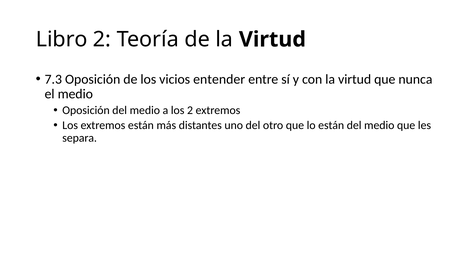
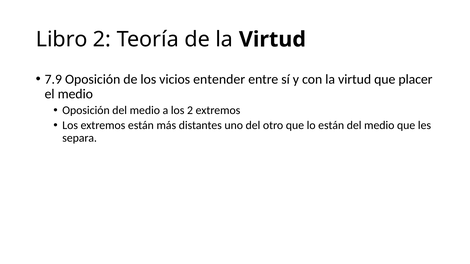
7.3: 7.3 -> 7.9
nunca: nunca -> placer
